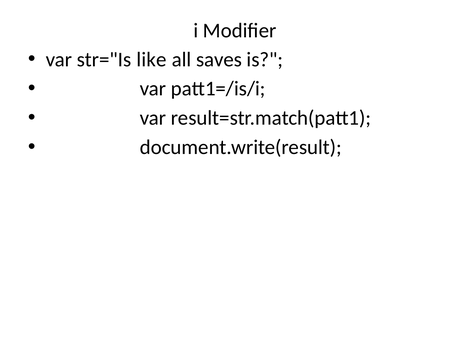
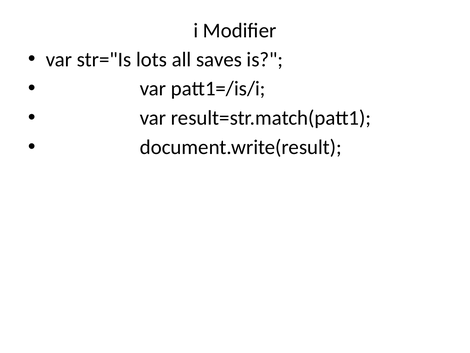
like: like -> lots
